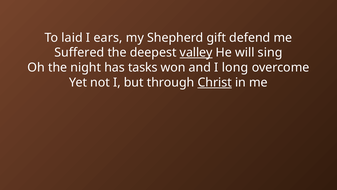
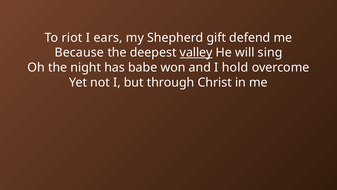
laid: laid -> riot
Suffered: Suffered -> Because
tasks: tasks -> babe
long: long -> hold
Christ underline: present -> none
